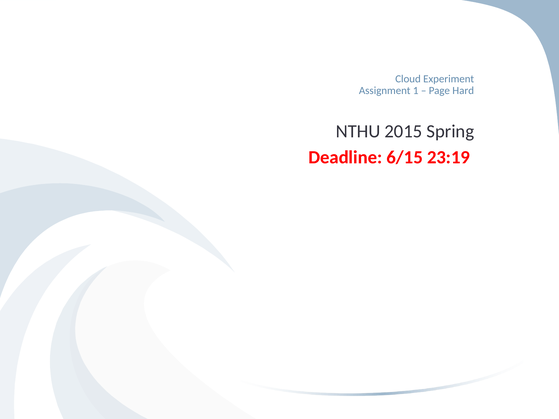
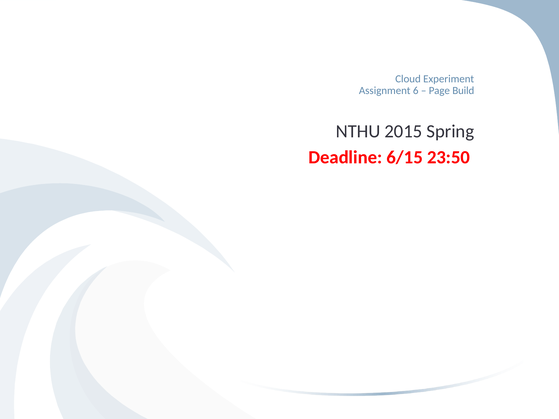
1: 1 -> 6
Hard: Hard -> Build
23:19: 23:19 -> 23:50
